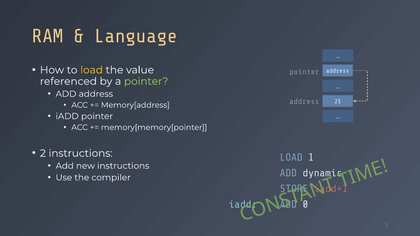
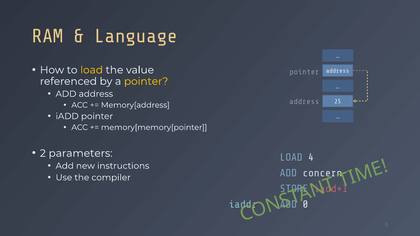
pointer at (146, 81) colour: light green -> yellow
2 instructions: instructions -> parameters
1: 1 -> 4
dynamic: dynamic -> concern
